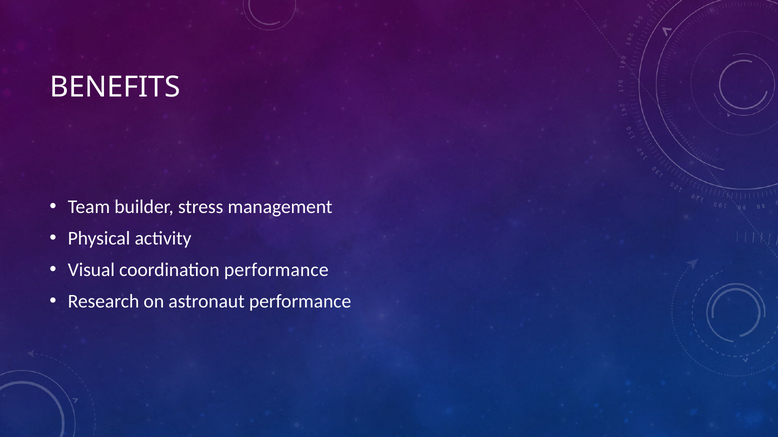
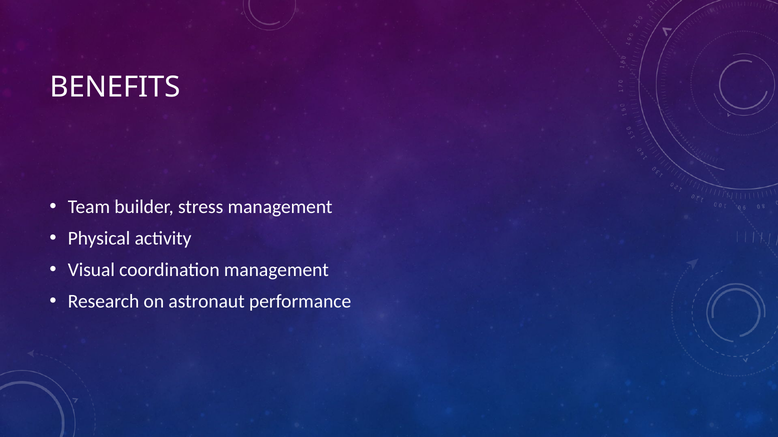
coordination performance: performance -> management
